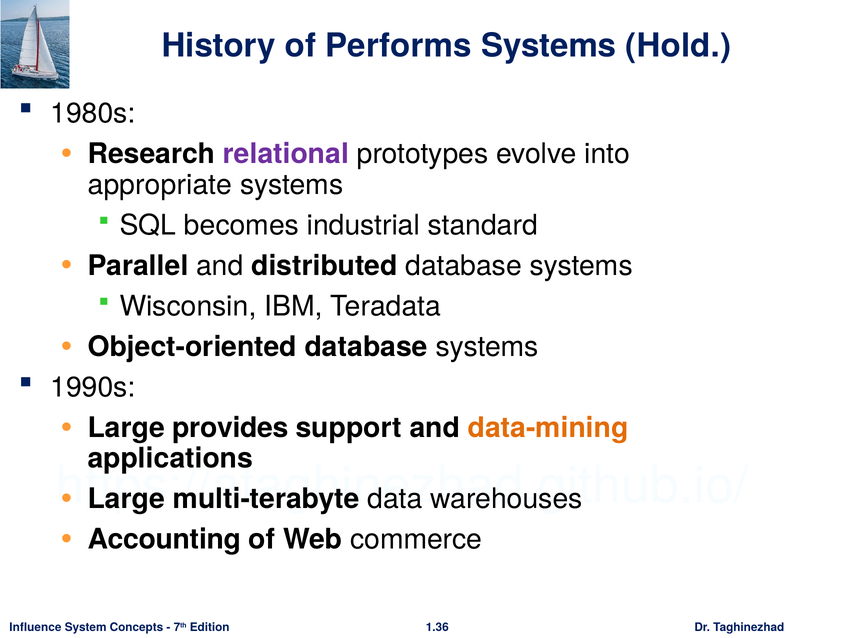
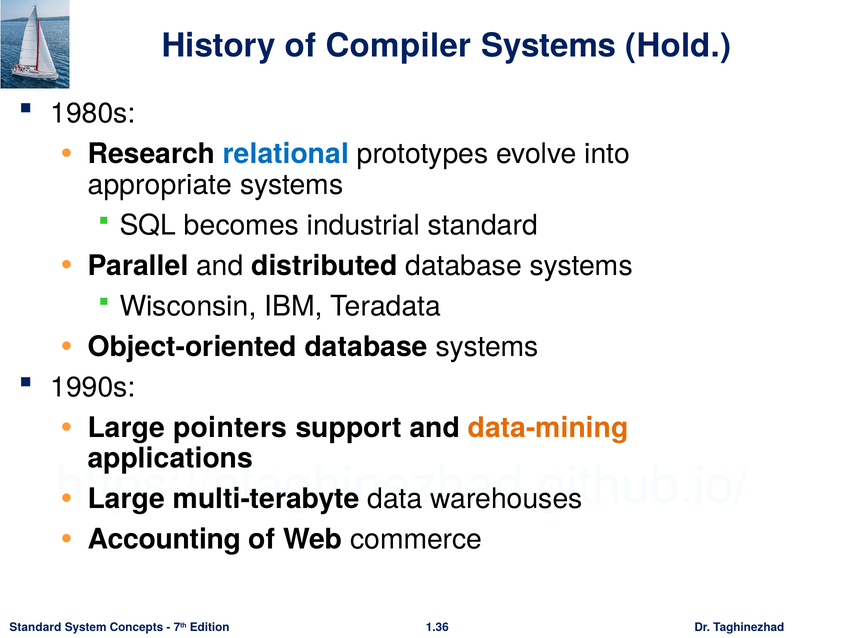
Performs: Performs -> Compiler
relational colour: purple -> blue
provides: provides -> pointers
Influence at (35, 627): Influence -> Standard
